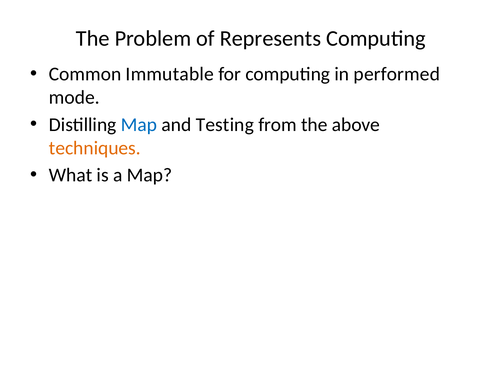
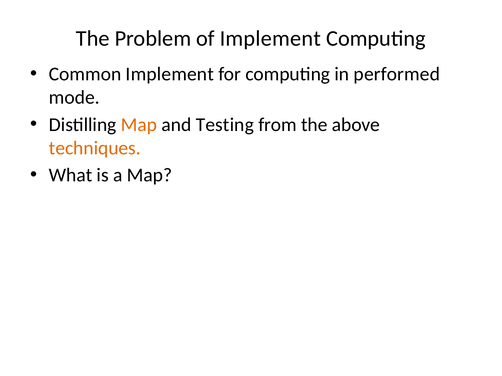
of Represents: Represents -> Implement
Common Immutable: Immutable -> Implement
Map at (139, 125) colour: blue -> orange
